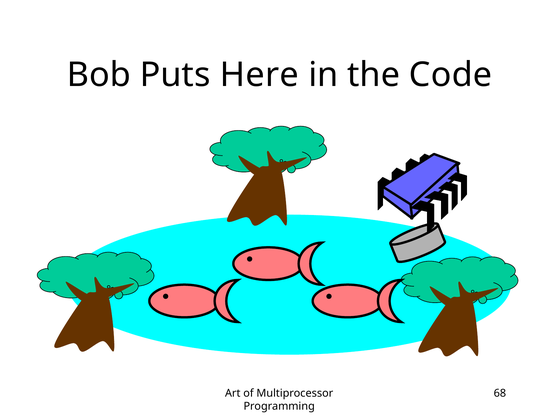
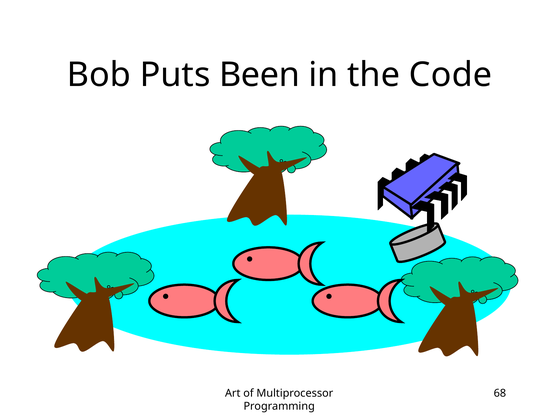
Here: Here -> Been
